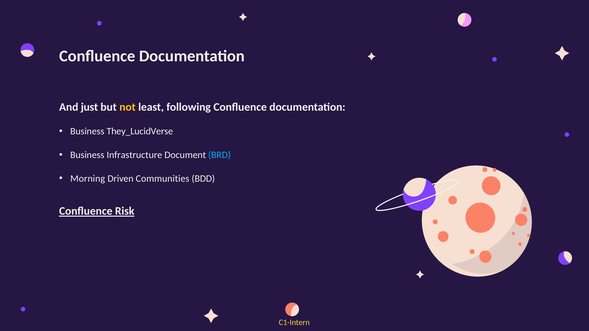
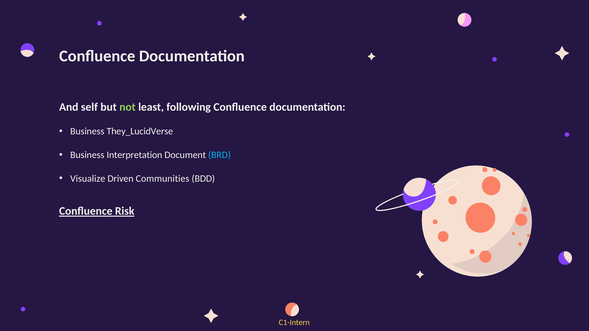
just: just -> self
not colour: yellow -> light green
Infrastructure: Infrastructure -> Interpretation
Morning: Morning -> Visualize
